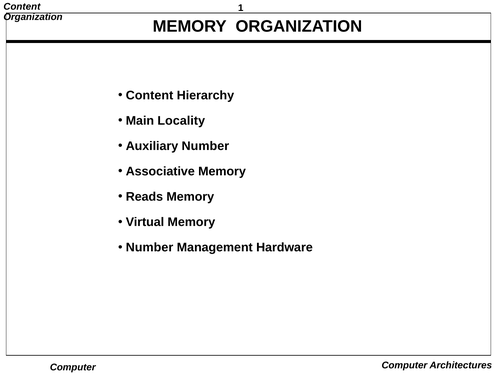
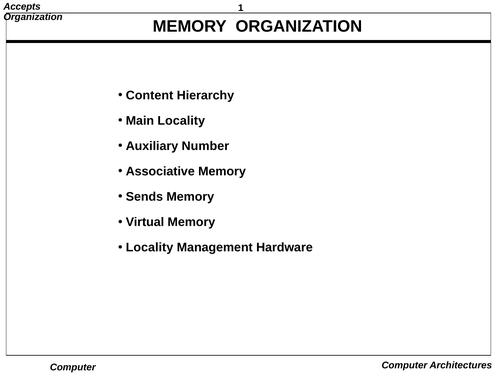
Content at (22, 7): Content -> Accepts
Reads: Reads -> Sends
Number at (150, 247): Number -> Locality
